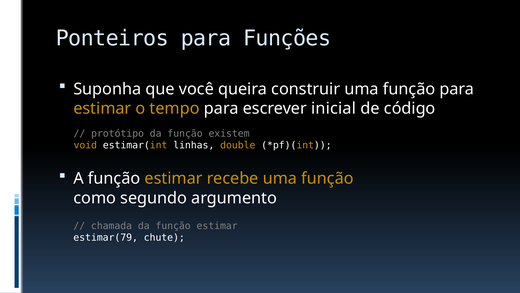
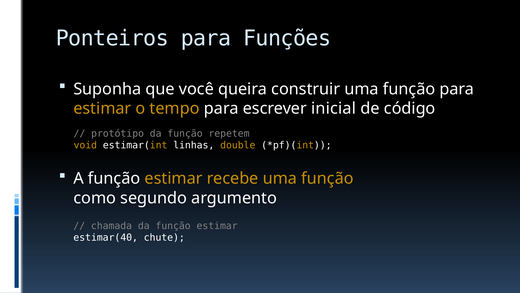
existem: existem -> repetem
estimar(79: estimar(79 -> estimar(40
